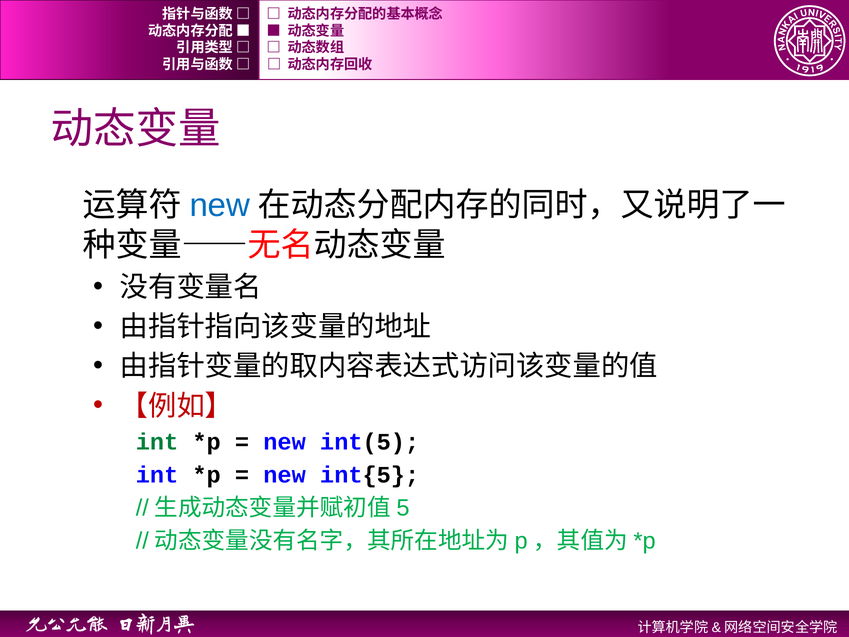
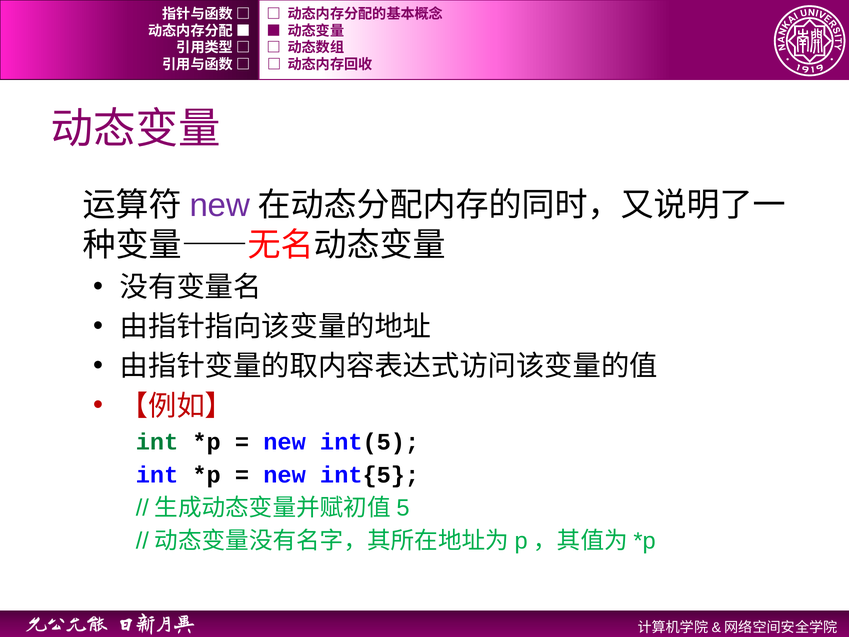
new at (220, 205) colour: blue -> purple
